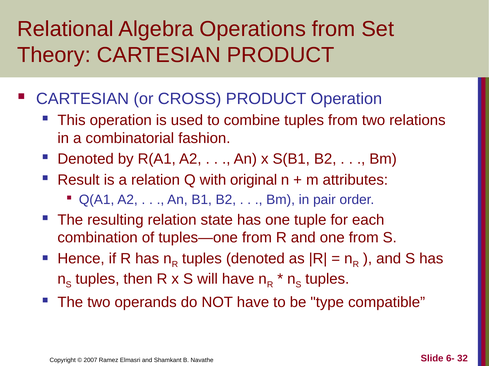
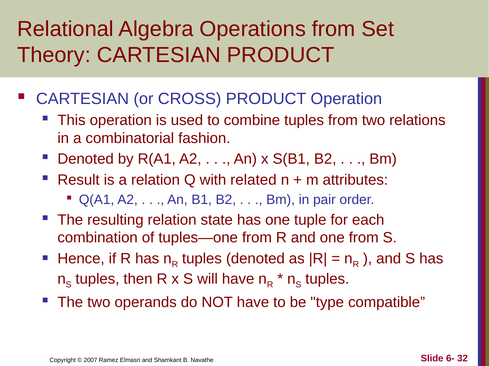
original: original -> related
